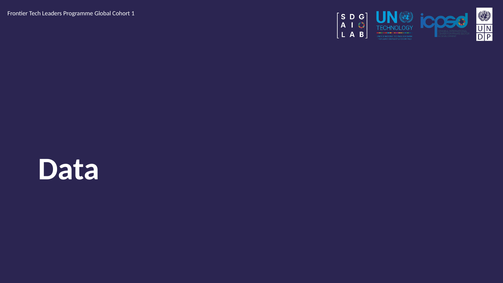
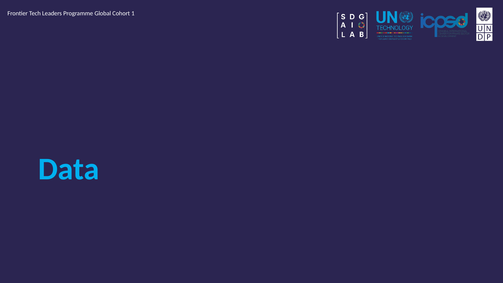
Data colour: white -> light blue
